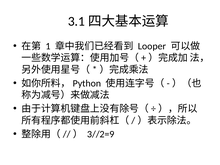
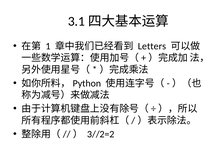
Looper: Looper -> Letters
3//2=9: 3//2=9 -> 3//2=2
